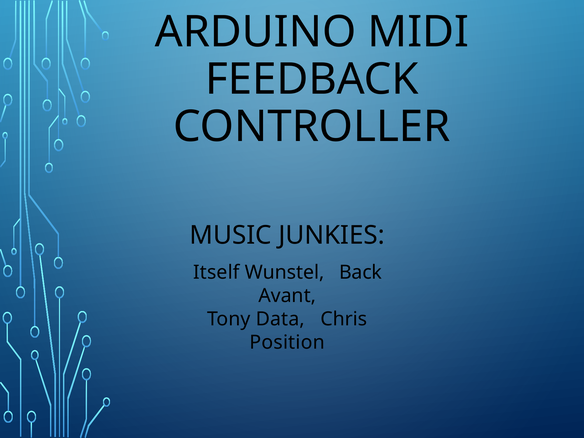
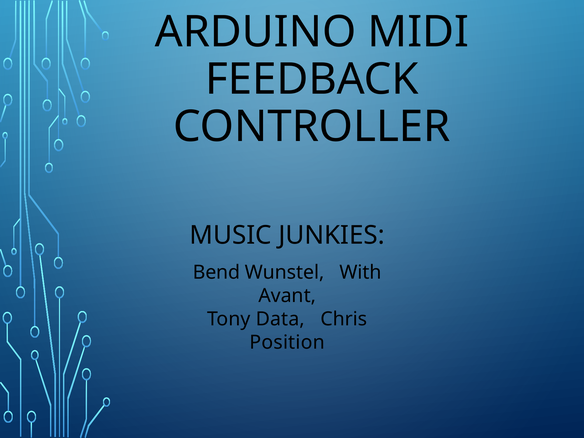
Itself: Itself -> Bend
Back: Back -> With
